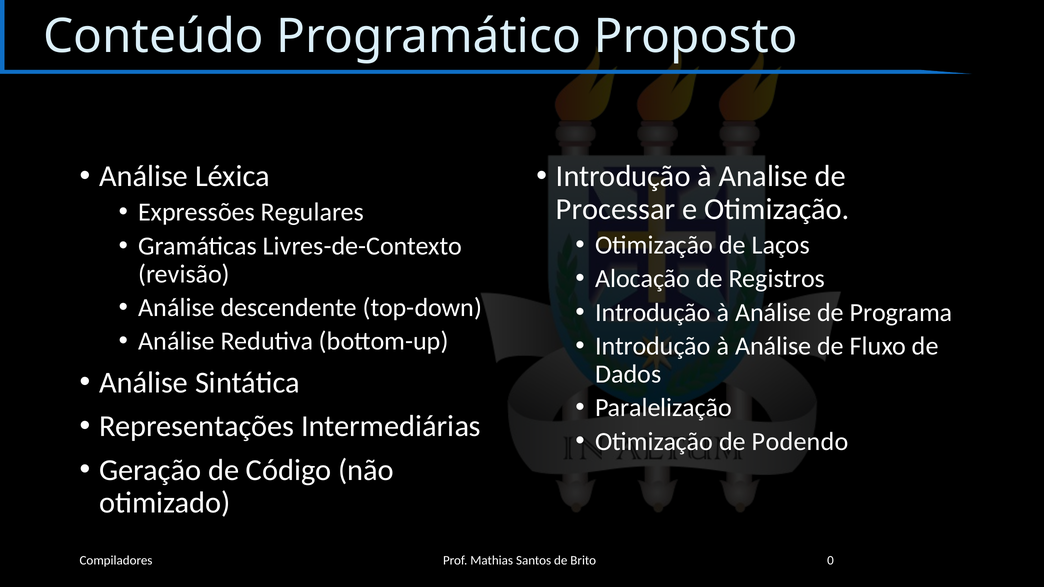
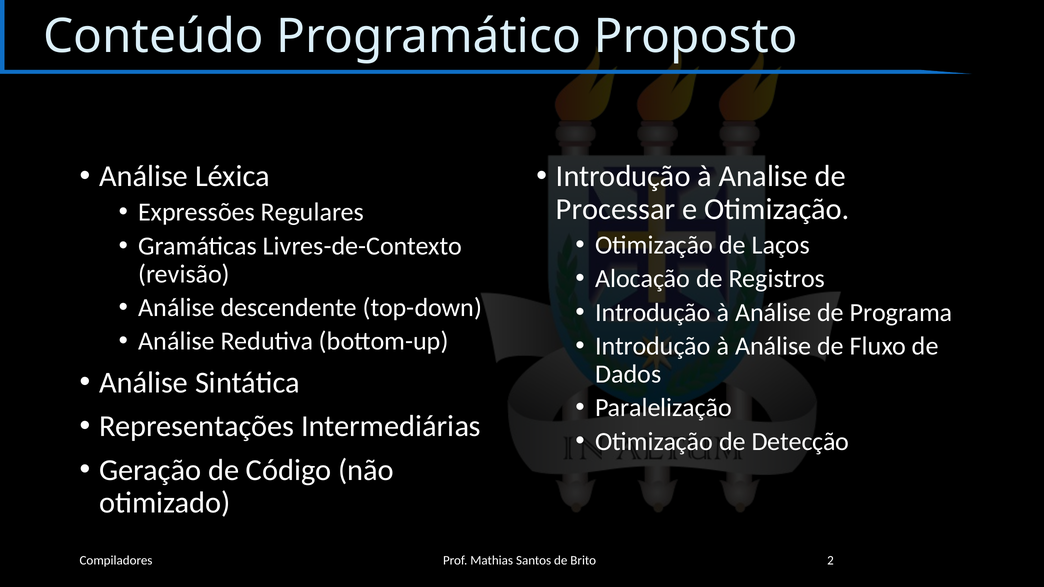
Podendo: Podendo -> Detecção
0: 0 -> 2
